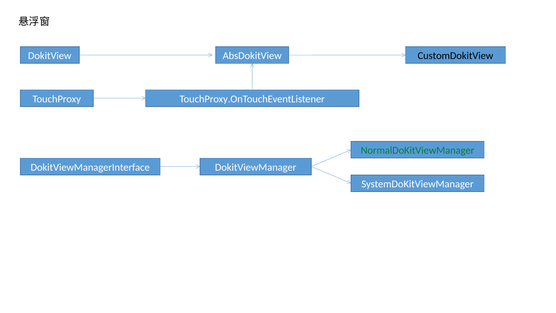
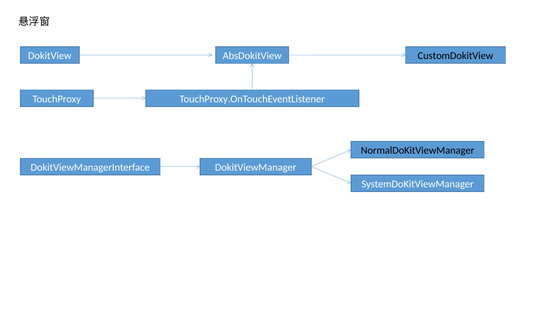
NormalDoKitViewManager colour: green -> black
